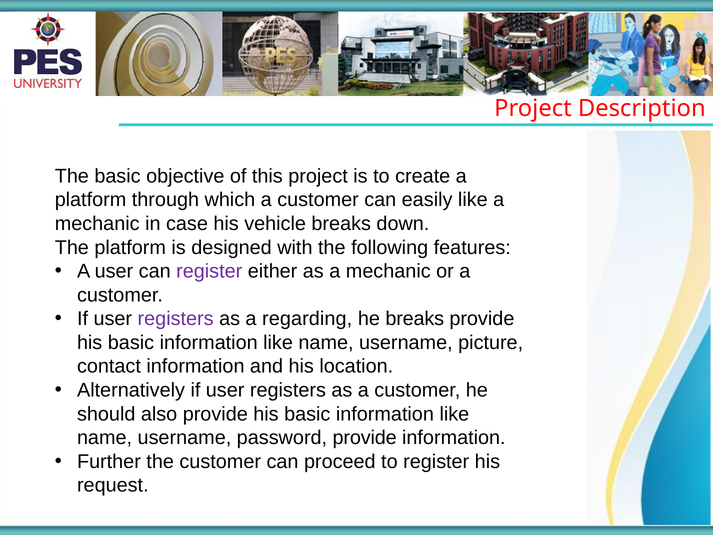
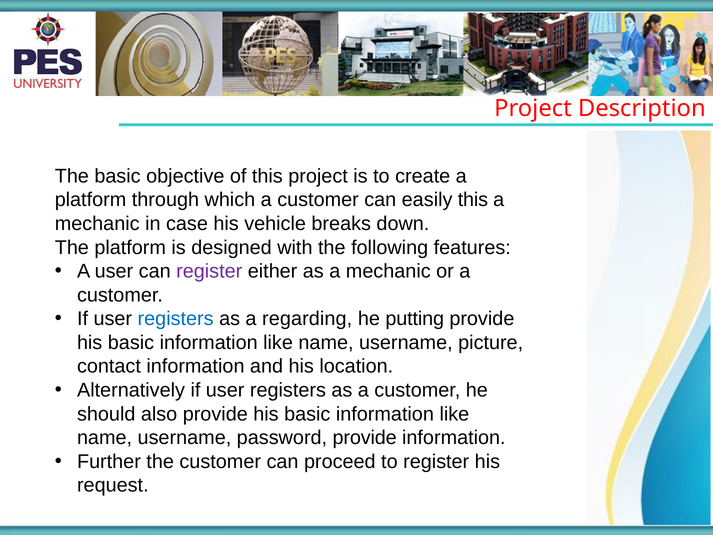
easily like: like -> this
registers at (176, 319) colour: purple -> blue
he breaks: breaks -> putting
